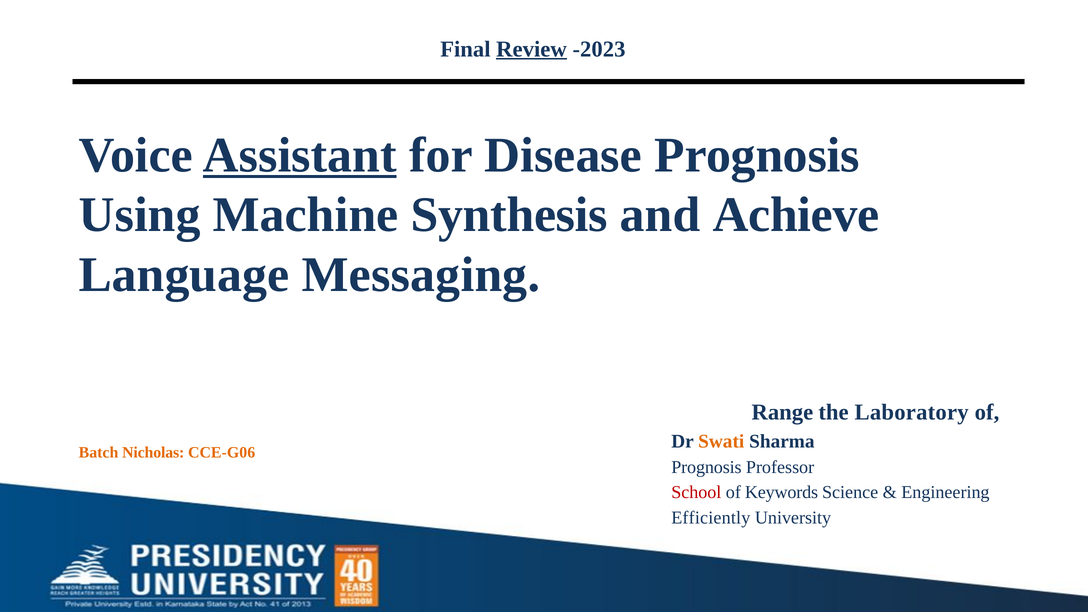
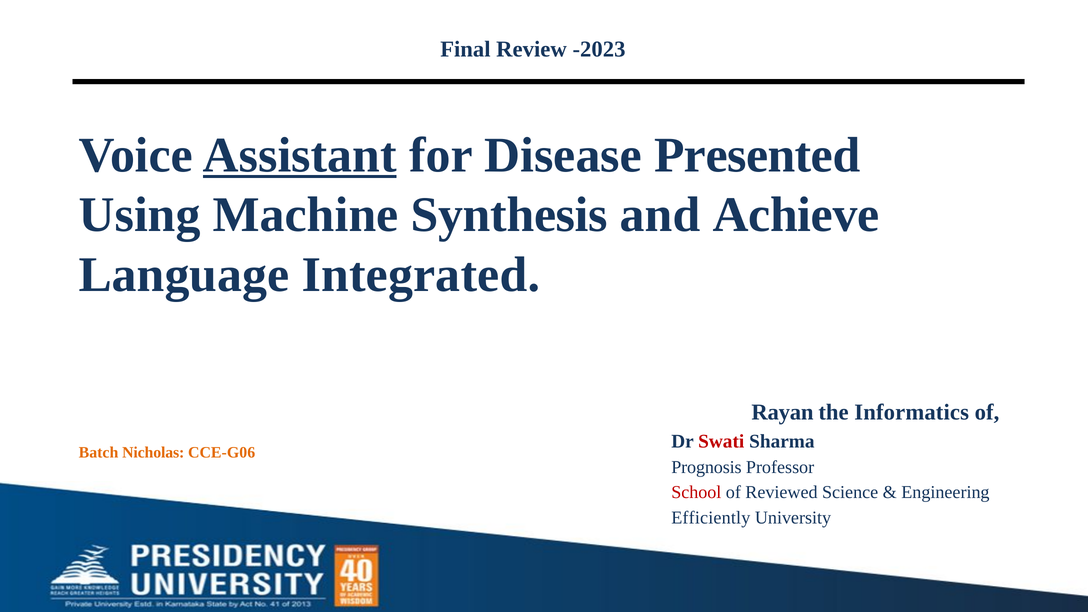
Review underline: present -> none
Disease Prognosis: Prognosis -> Presented
Messaging: Messaging -> Integrated
Range: Range -> Rayan
Laboratory: Laboratory -> Informatics
Swati colour: orange -> red
Keywords: Keywords -> Reviewed
